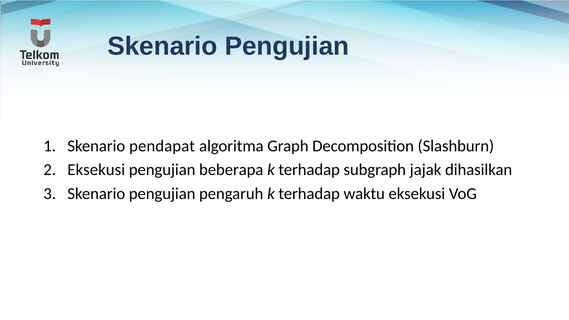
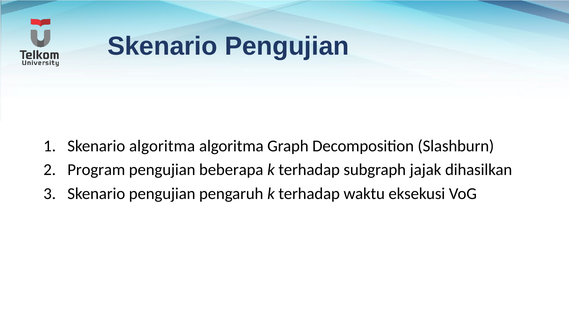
Skenario pendapat: pendapat -> algoritma
Eksekusi at (96, 170): Eksekusi -> Program
